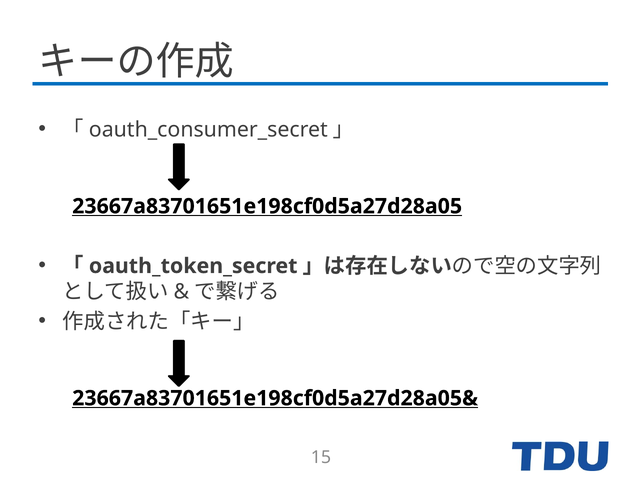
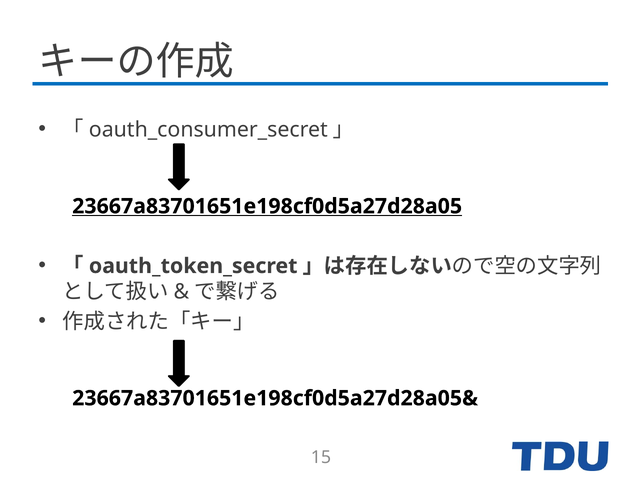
23667a83701651e198cf0d5a27d28a05& underline: present -> none
